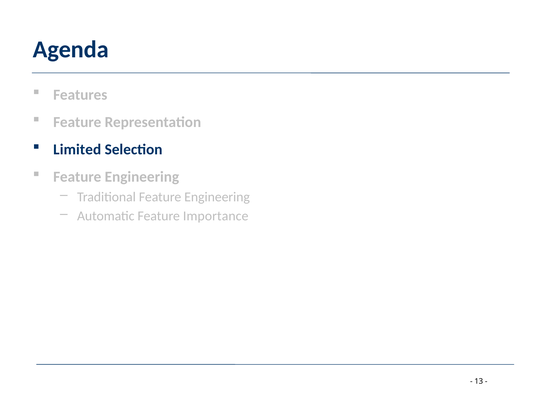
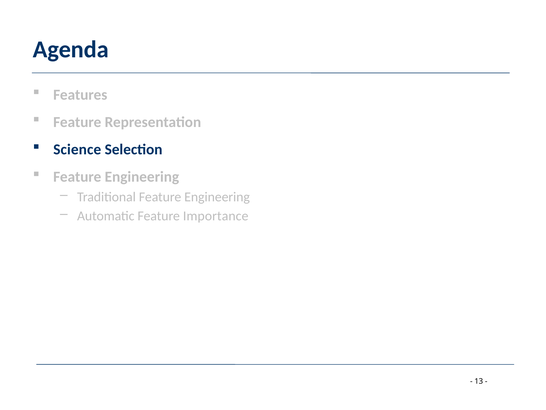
Limited: Limited -> Science
